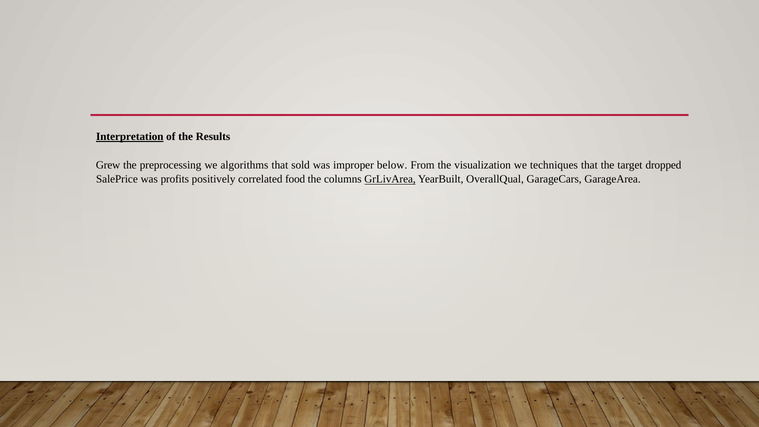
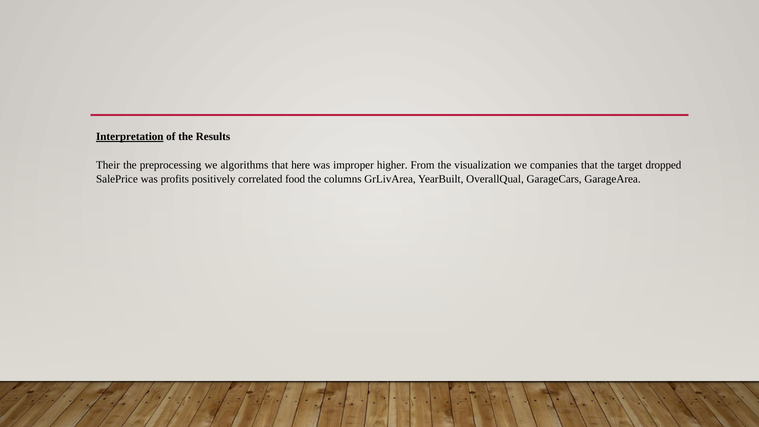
Grew: Grew -> Their
sold: sold -> here
below: below -> higher
techniques: techniques -> companies
GrLivArea underline: present -> none
